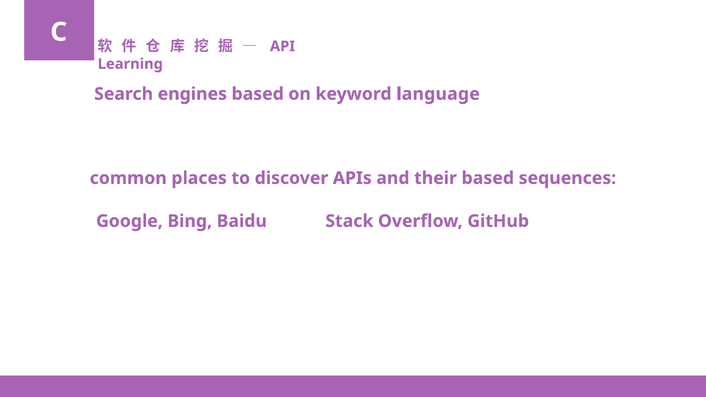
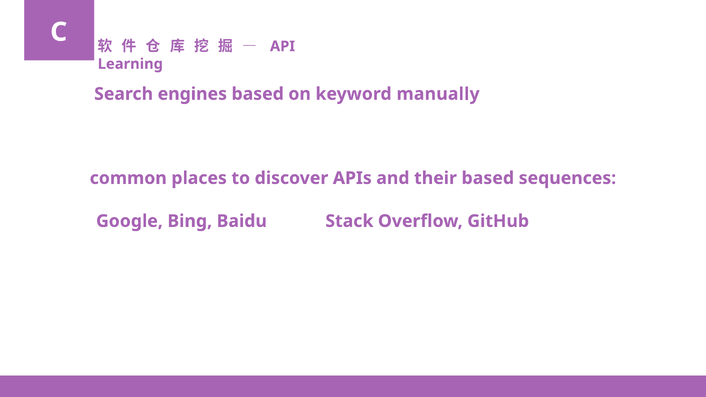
language: language -> manually
